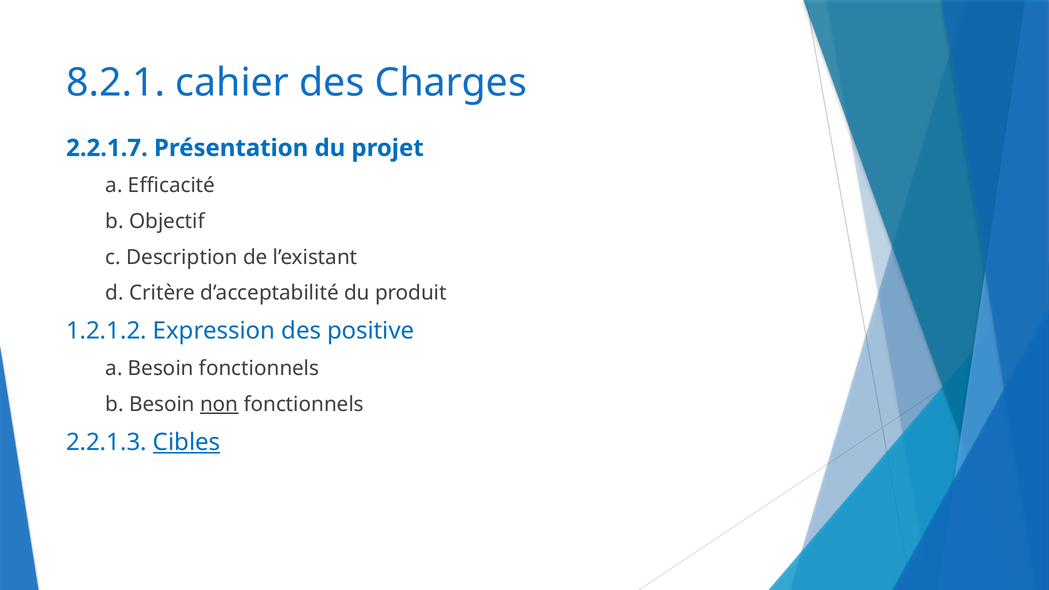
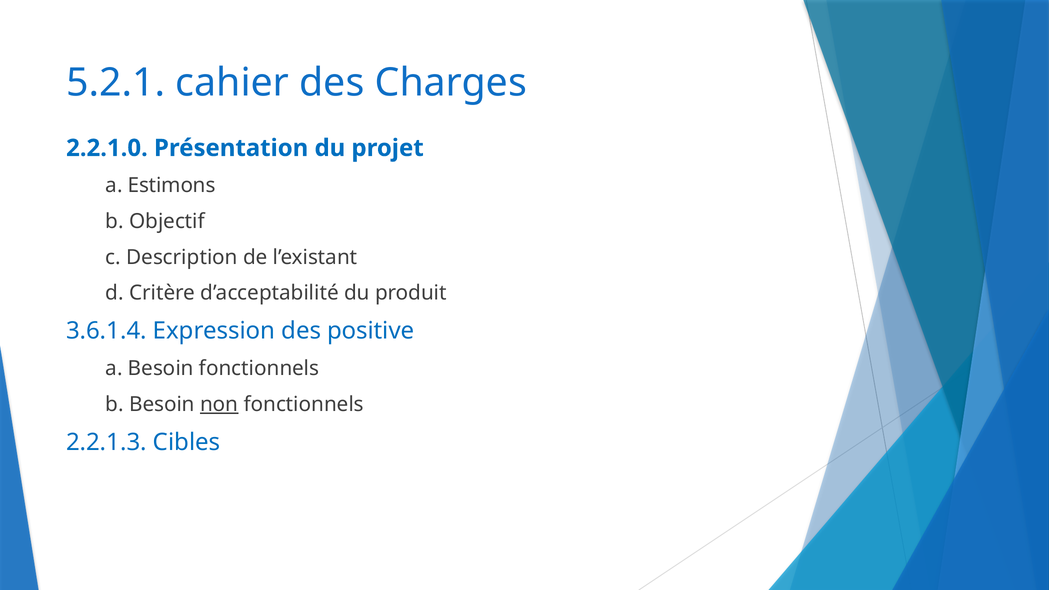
8.2.1: 8.2.1 -> 5.2.1
2.2.1.7: 2.2.1.7 -> 2.2.1.0
Efficacité: Efficacité -> Estimons
1.2.1.2: 1.2.1.2 -> 3.6.1.4
Cibles underline: present -> none
